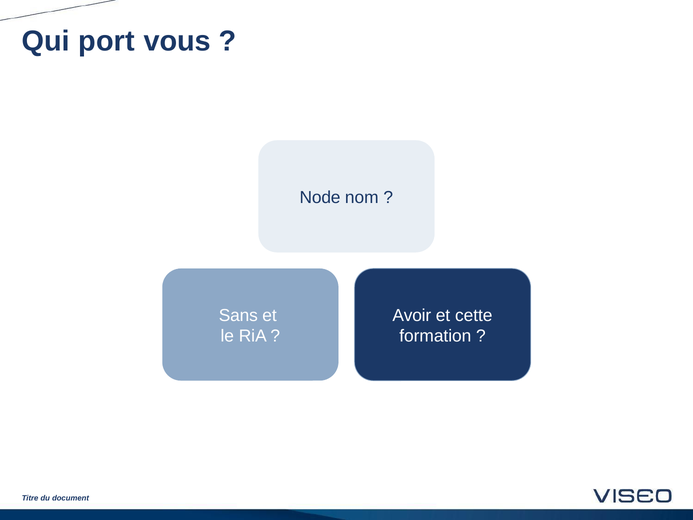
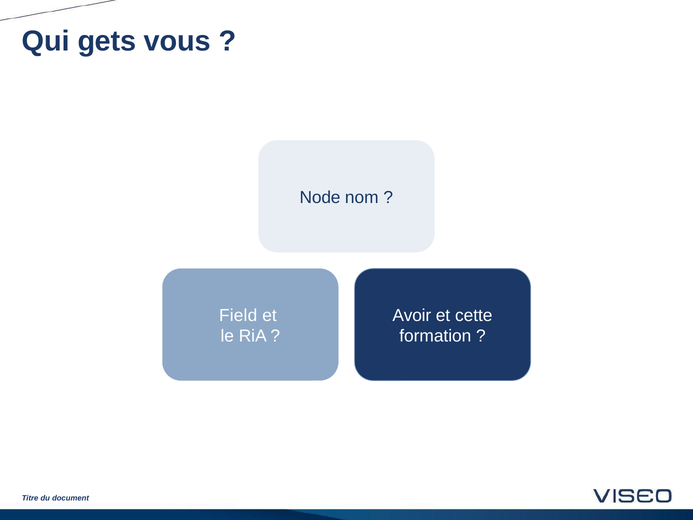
port: port -> gets
Sans: Sans -> Field
